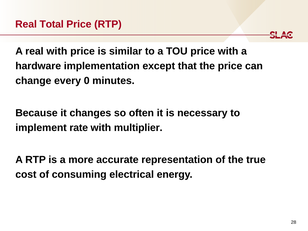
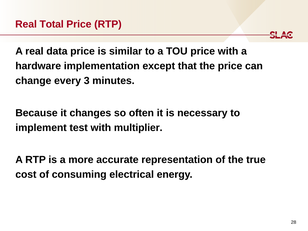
real with: with -> data
0: 0 -> 3
rate: rate -> test
